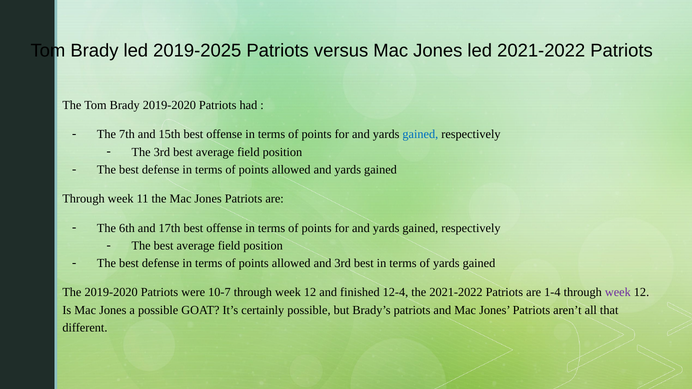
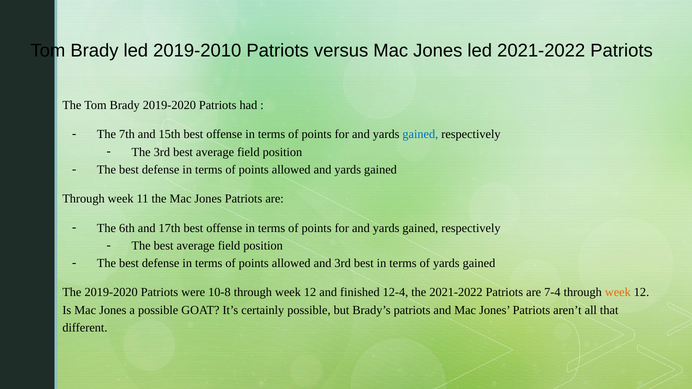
2019-2025: 2019-2025 -> 2019-2010
10-7: 10-7 -> 10-8
1-4: 1-4 -> 7-4
week at (618, 293) colour: purple -> orange
